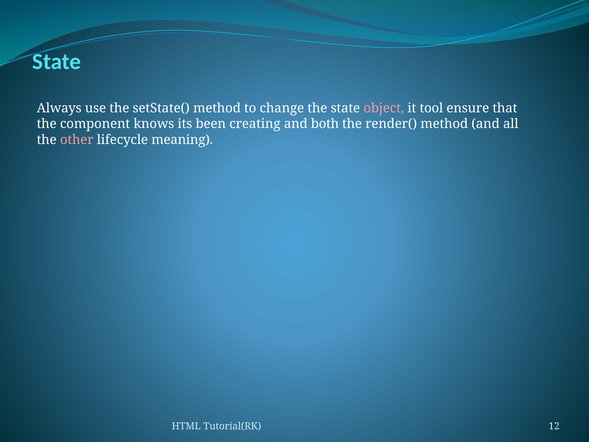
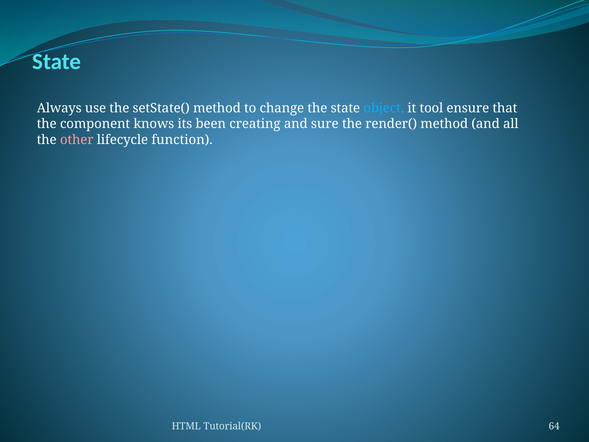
object colour: pink -> light blue
both: both -> sure
meaning: meaning -> function
12: 12 -> 64
